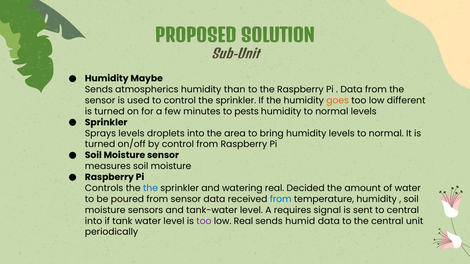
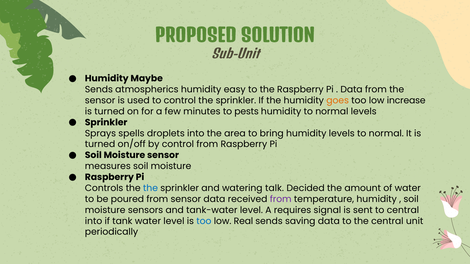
than: than -> easy
different: different -> increase
Sprays levels: levels -> spells
watering real: real -> talk
from at (281, 199) colour: blue -> purple
too at (204, 221) colour: purple -> blue
humid: humid -> saving
